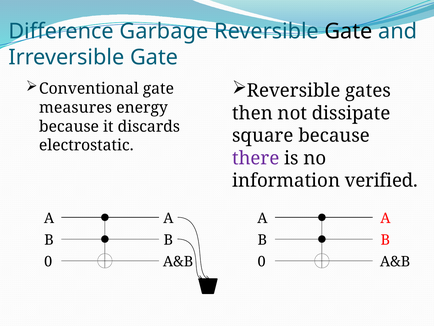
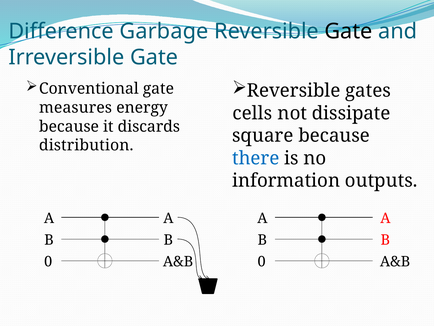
then: then -> cells
electrostatic: electrostatic -> distribution
there colour: purple -> blue
verified: verified -> outputs
